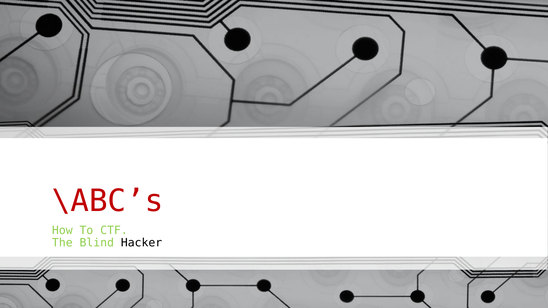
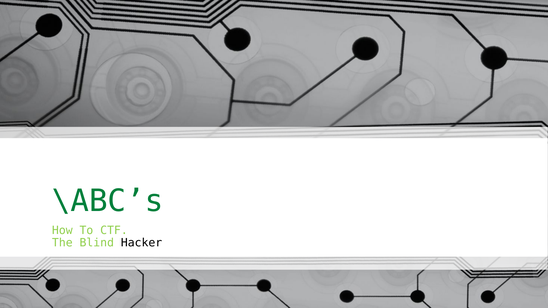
\ABC’s colour: red -> green
